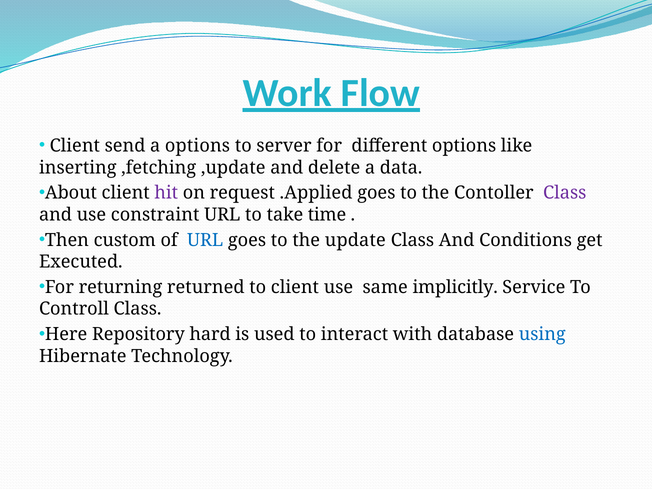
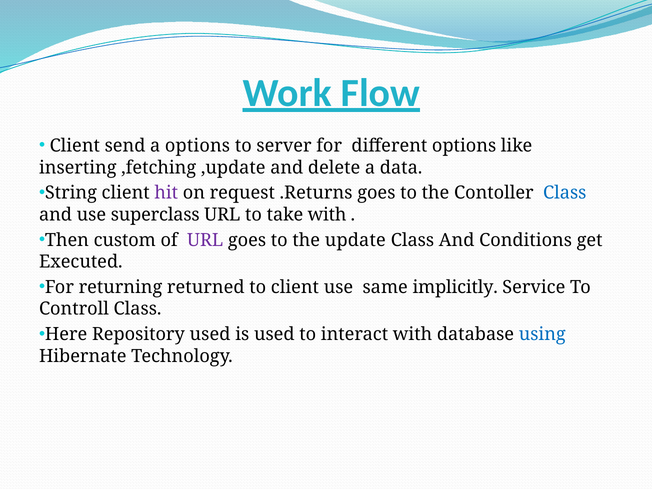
About: About -> String
.Applied: .Applied -> .Returns
Class at (565, 193) colour: purple -> blue
constraint: constraint -> superclass
take time: time -> with
URL at (205, 240) colour: blue -> purple
Repository hard: hard -> used
